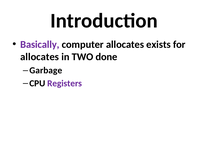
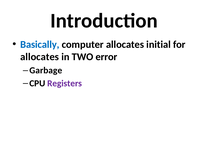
Basically colour: purple -> blue
exists: exists -> initial
done: done -> error
